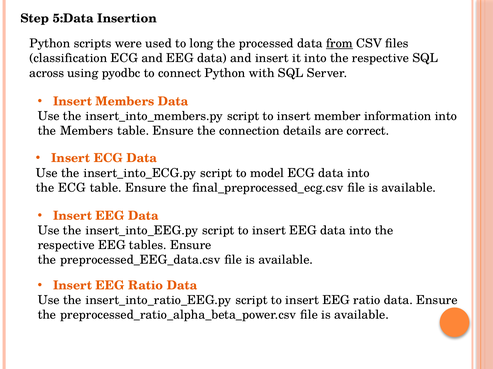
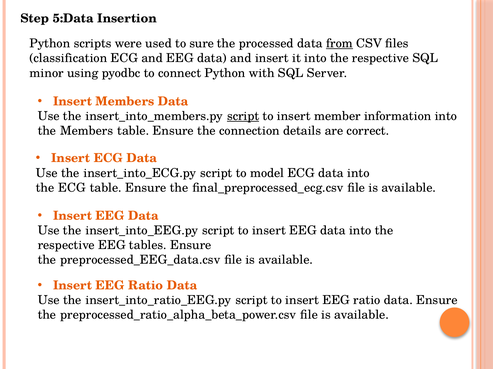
long: long -> sure
across: across -> minor
script at (243, 116) underline: none -> present
